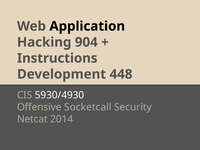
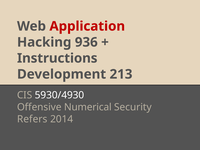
Application colour: black -> red
904: 904 -> 936
448: 448 -> 213
Socketcall: Socketcall -> Numerical
Netcat: Netcat -> Refers
